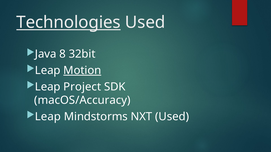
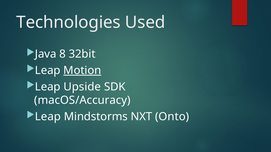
Technologies underline: present -> none
Project: Project -> Upside
NXT Used: Used -> Onto
